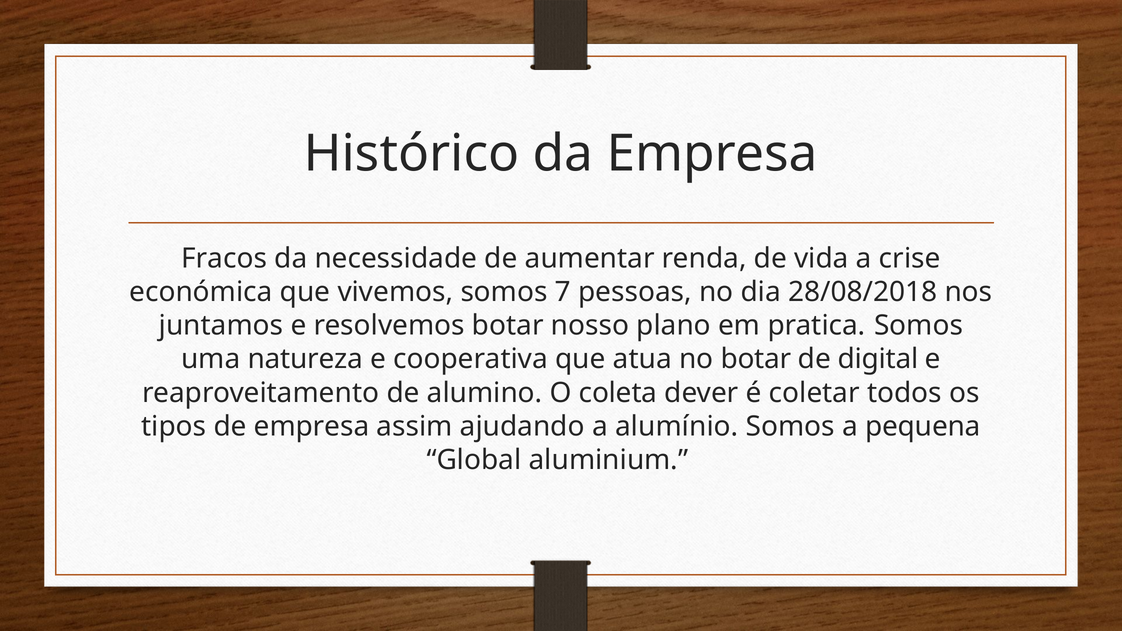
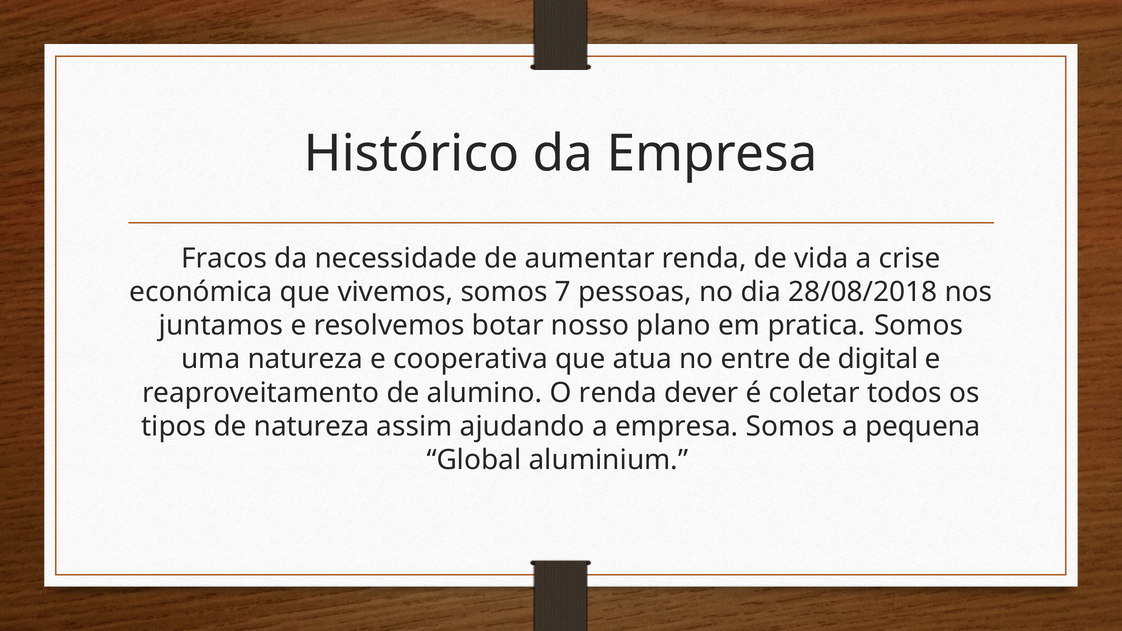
no botar: botar -> entre
O coleta: coleta -> renda
de empresa: empresa -> natureza
a alumínio: alumínio -> empresa
